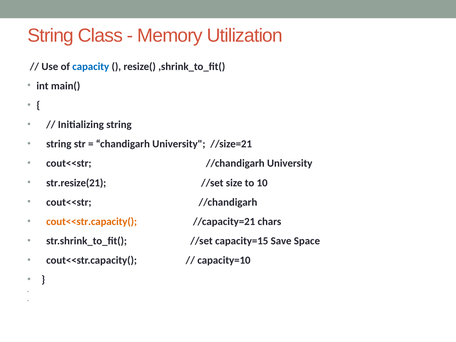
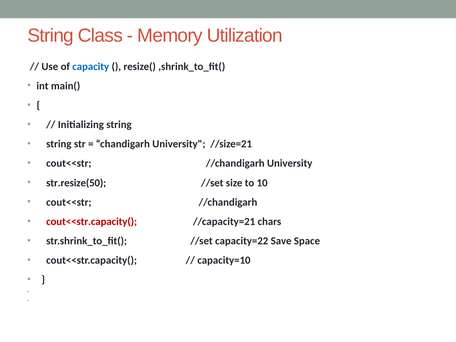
str.resize(21: str.resize(21 -> str.resize(50
cout<<str.capacity( at (92, 222) colour: orange -> red
capacity=15: capacity=15 -> capacity=22
